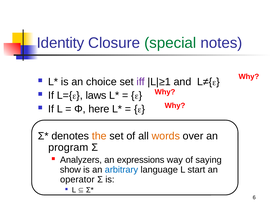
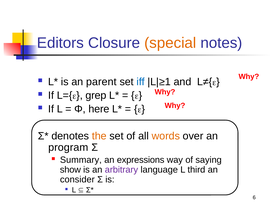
Identity: Identity -> Editors
special colour: green -> orange
choice: choice -> parent
iff colour: purple -> blue
laws: laws -> grep
Analyzers: Analyzers -> Summary
arbitrary colour: blue -> purple
start: start -> third
operator: operator -> consider
